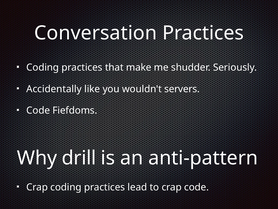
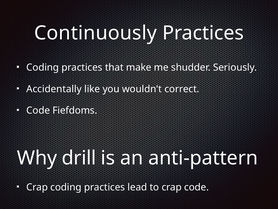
Conversation: Conversation -> Continuously
servers: servers -> correct
